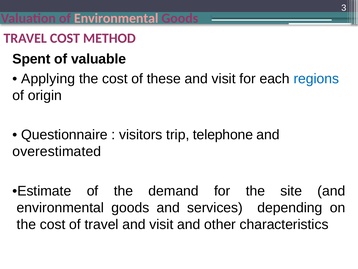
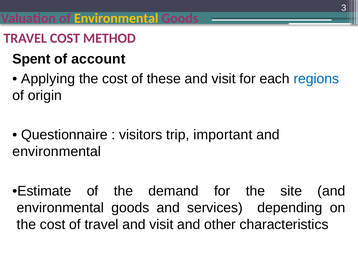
Environmental at (116, 18) colour: pink -> yellow
valuable: valuable -> account
telephone: telephone -> important
overestimated at (57, 151): overestimated -> environmental
